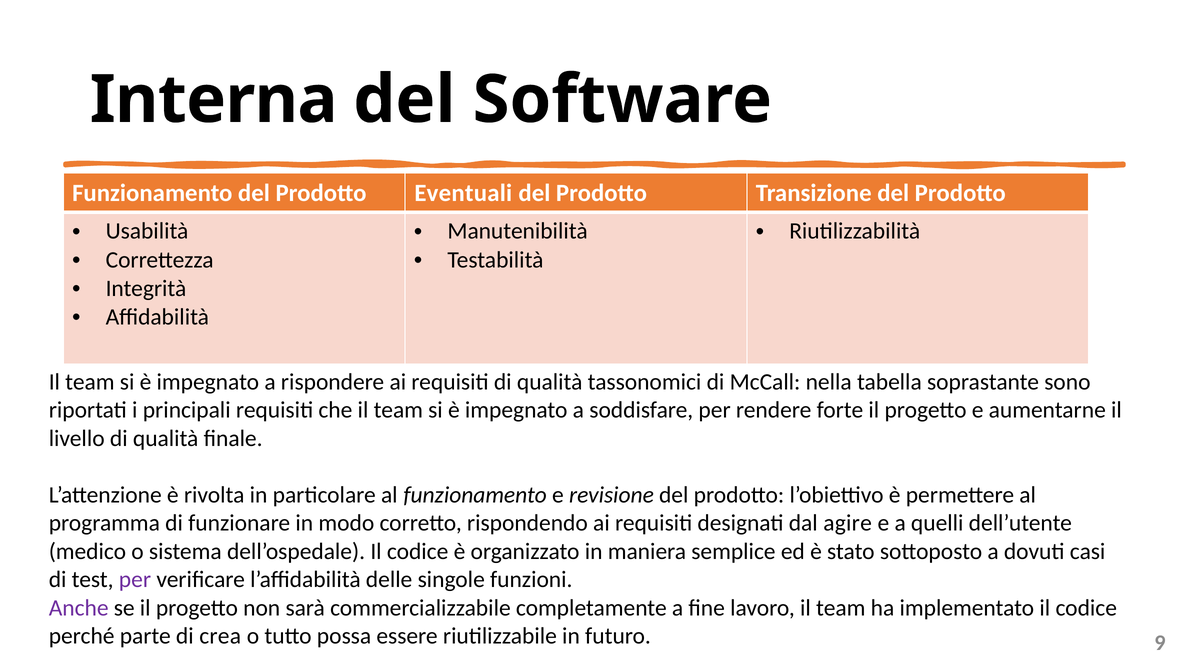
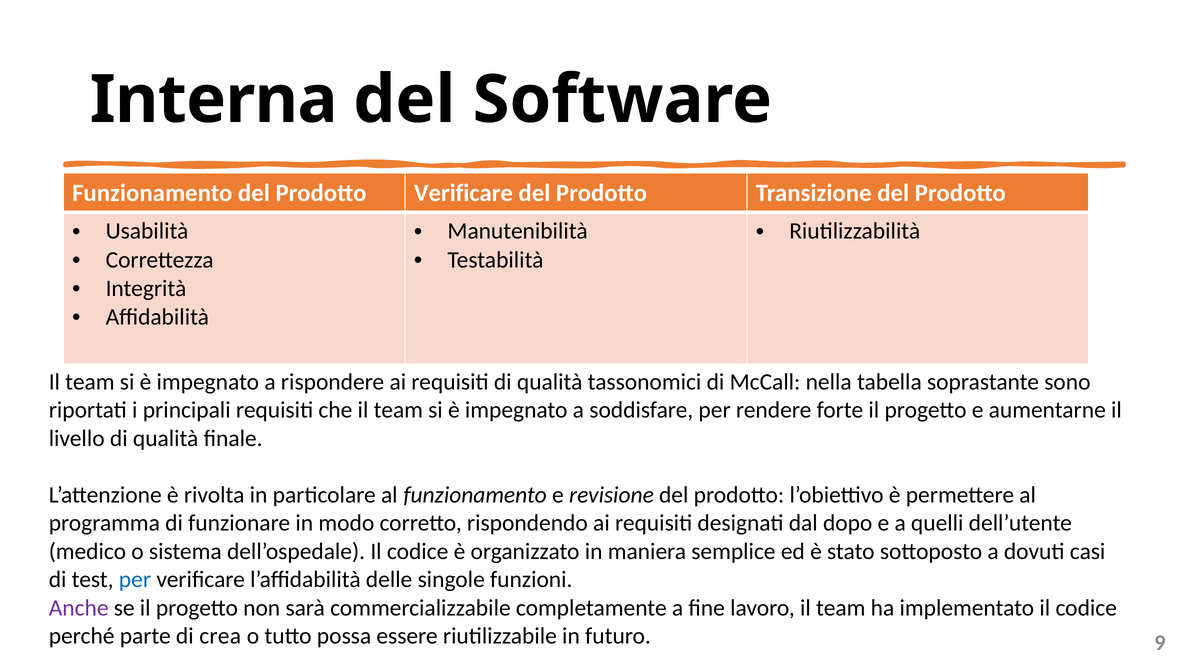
Prodotto Eventuali: Eventuali -> Verificare
agire: agire -> dopo
per at (135, 579) colour: purple -> blue
